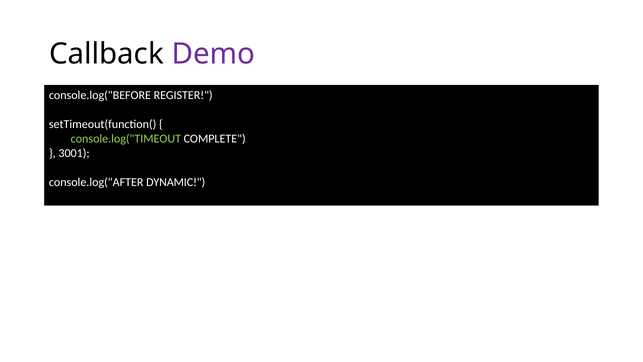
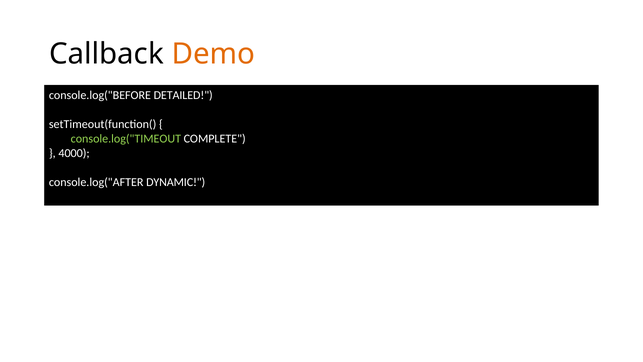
Demo colour: purple -> orange
REGISTER: REGISTER -> DETAILED
3001: 3001 -> 4000
